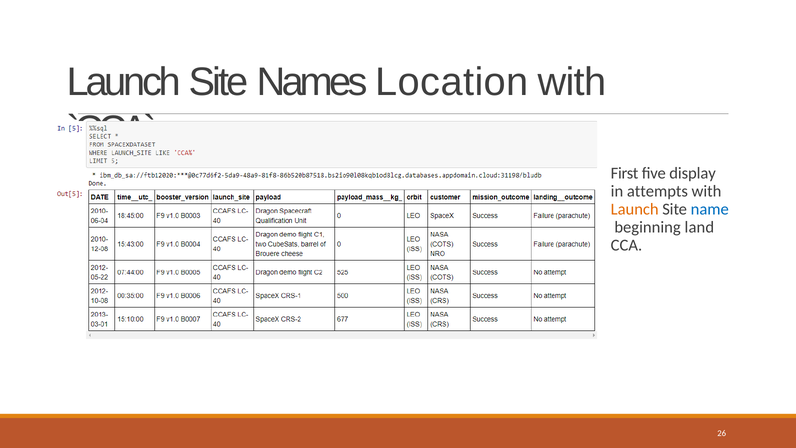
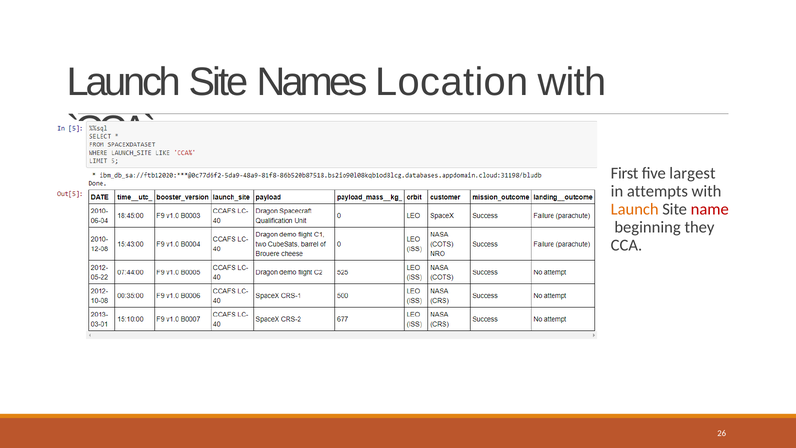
display: display -> largest
name colour: blue -> red
land: land -> they
